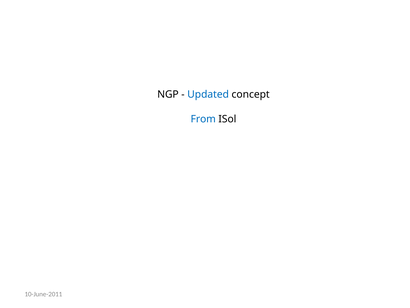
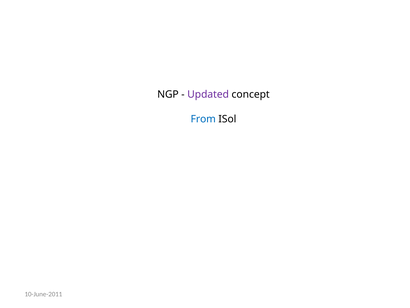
Updated colour: blue -> purple
